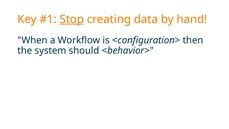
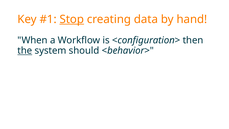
the underline: none -> present
